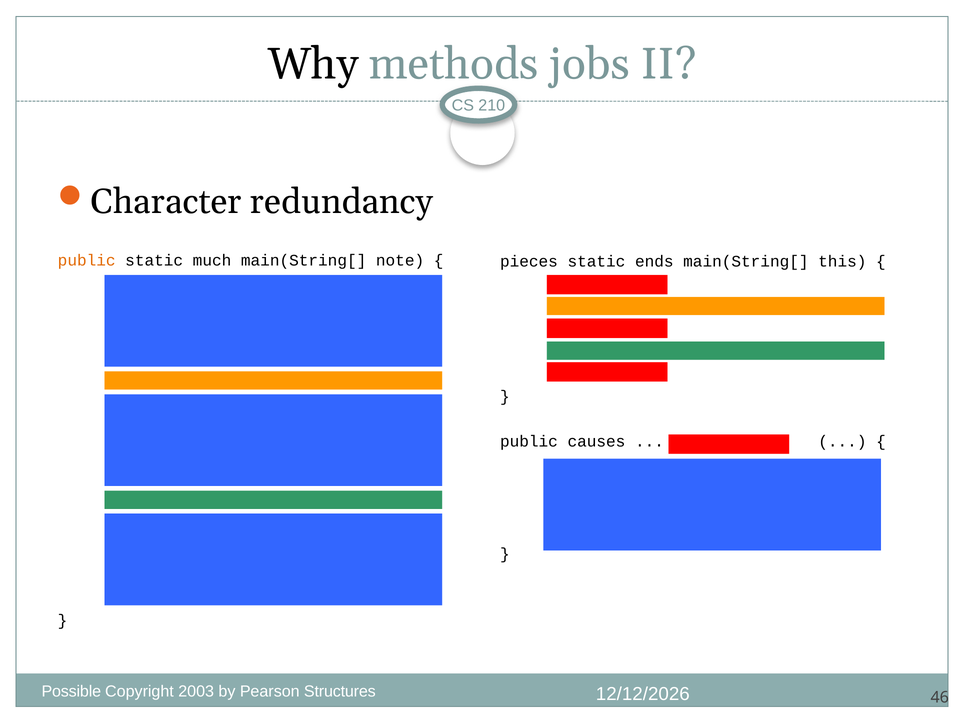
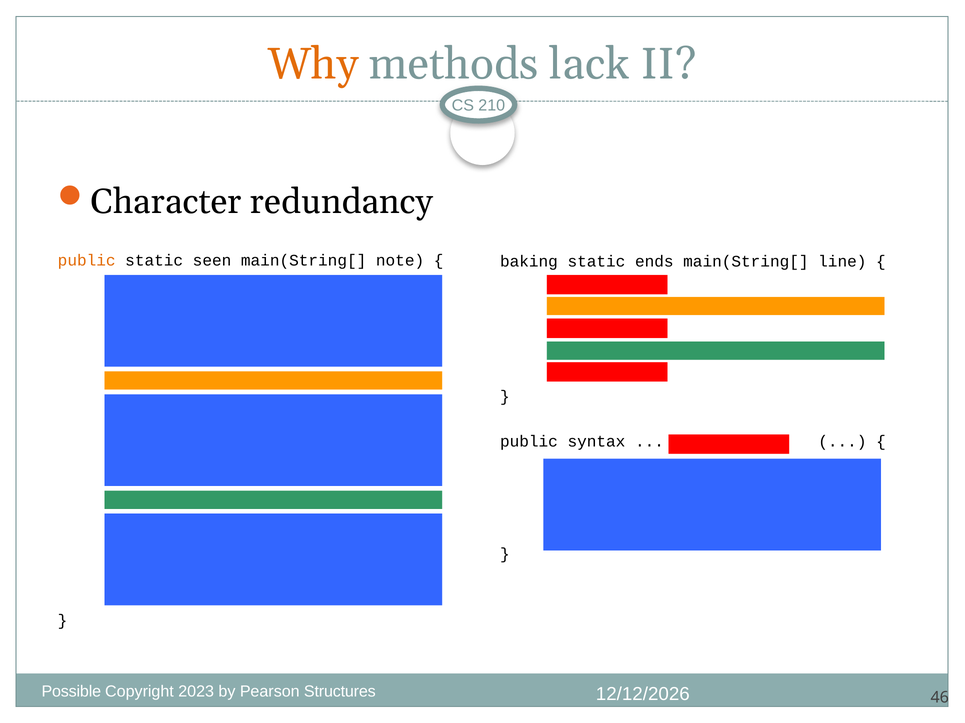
Why colour: black -> orange
jobs: jobs -> lack
much: much -> seen
pieces: pieces -> baking
this: this -> line
causes: causes -> syntax
2003: 2003 -> 2023
